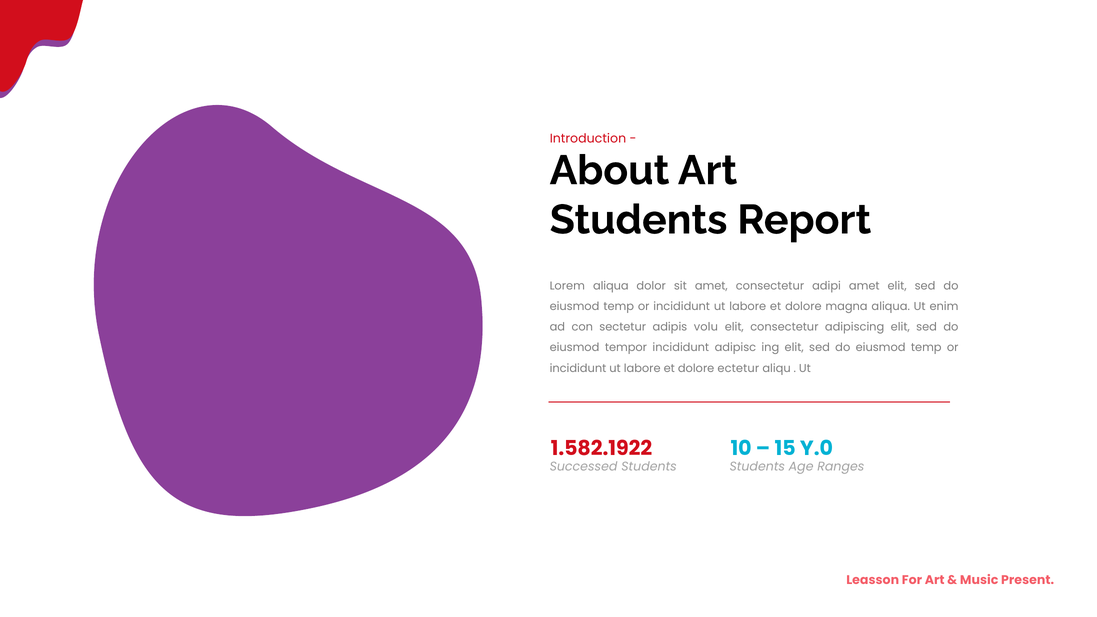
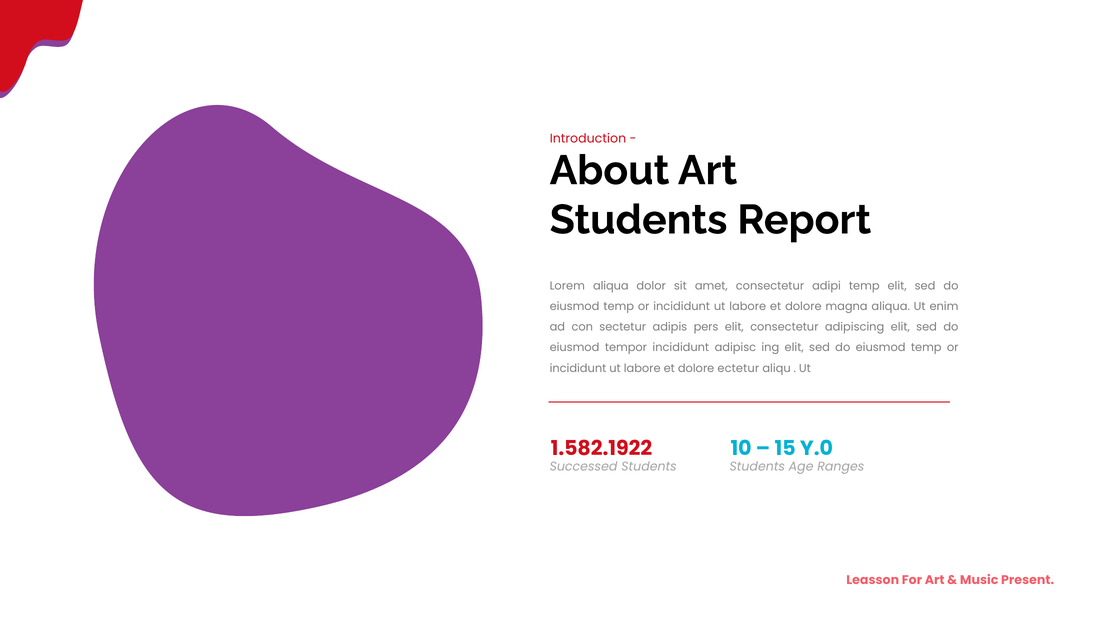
adipi amet: amet -> temp
volu: volu -> pers
